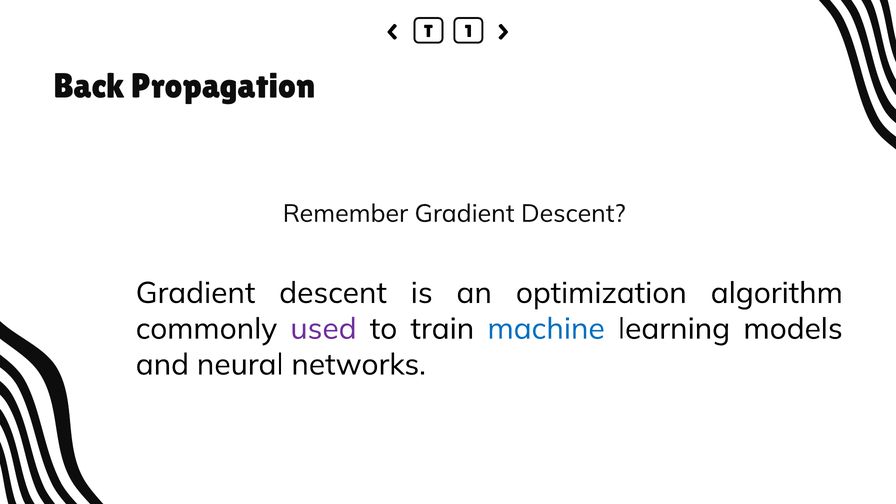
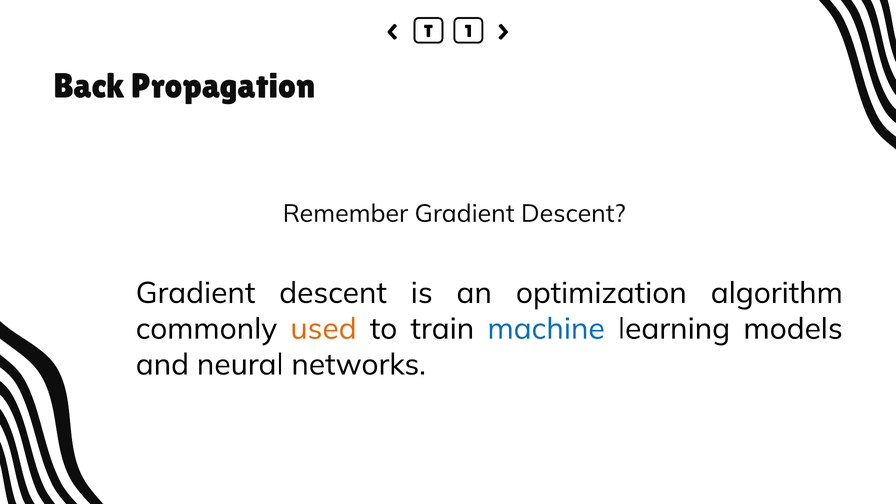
used colour: purple -> orange
